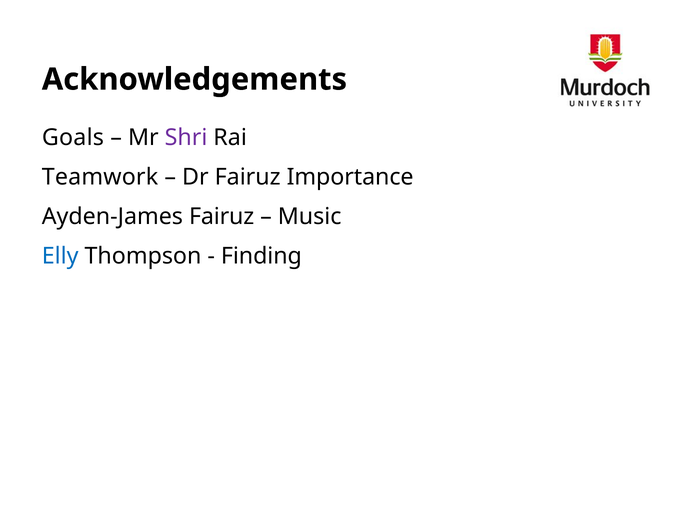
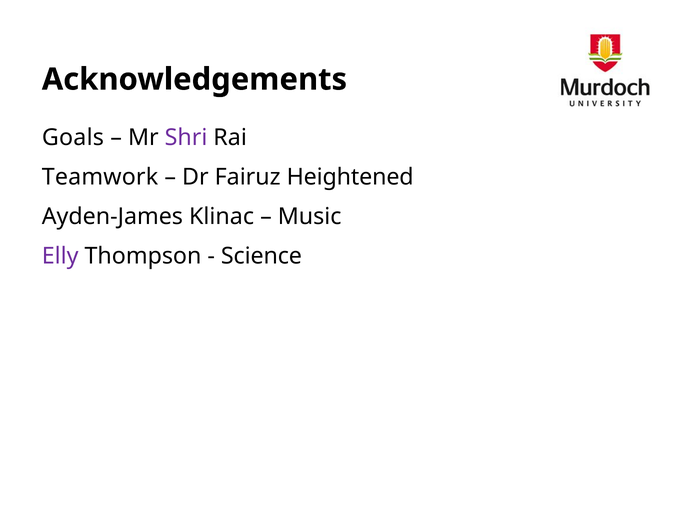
Importance: Importance -> Heightened
Ayden-James Fairuz: Fairuz -> Klinac
Elly colour: blue -> purple
Finding: Finding -> Science
